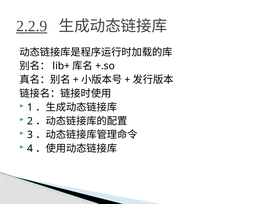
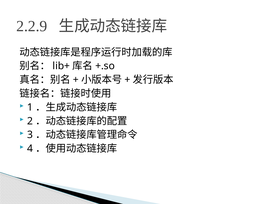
2.2.9 underline: present -> none
